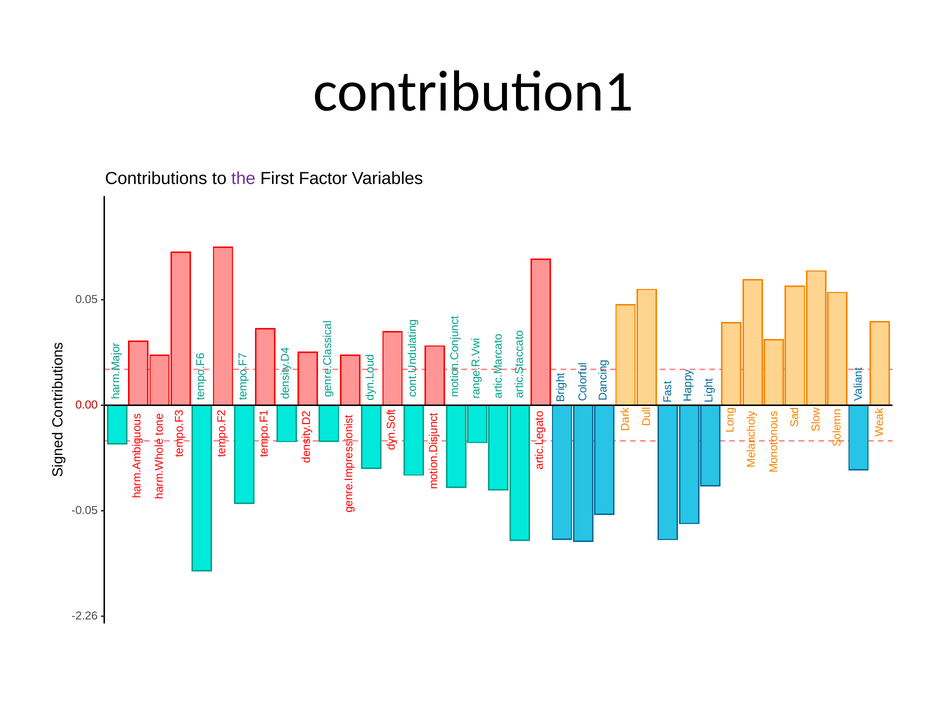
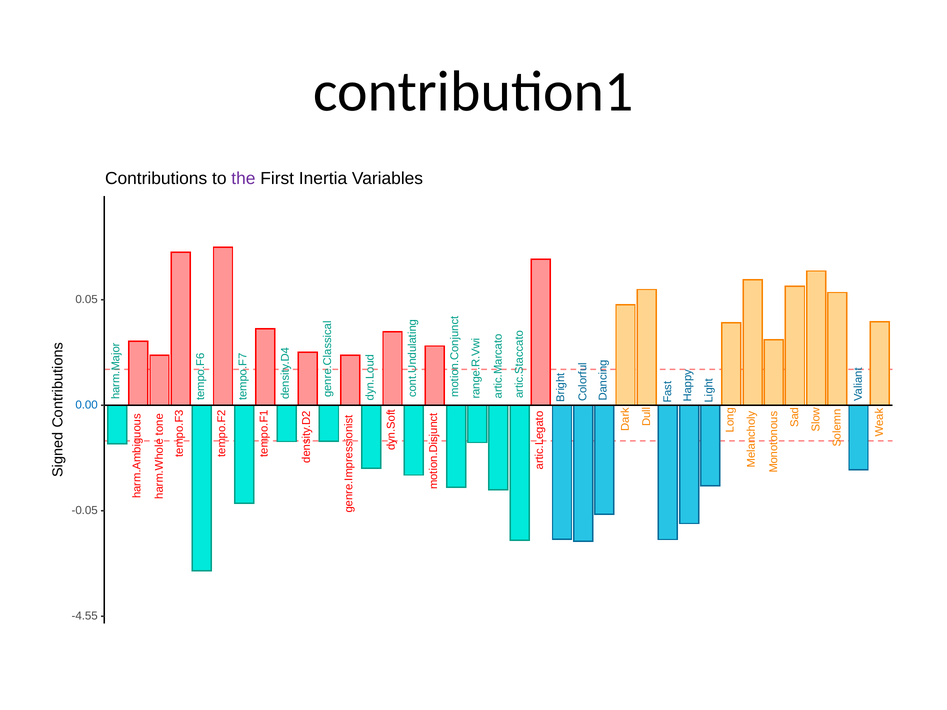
Factor: Factor -> Inertia
0.00 colour: red -> blue
-2.26: -2.26 -> -4.55
